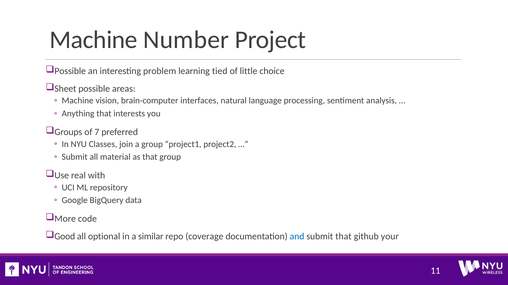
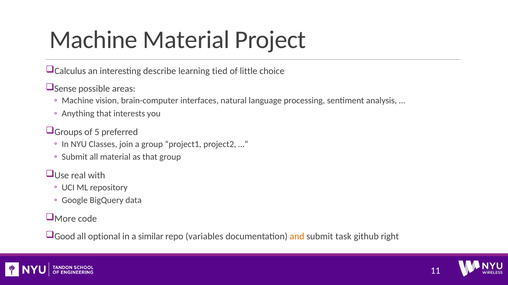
Machine Number: Number -> Material
Possible at (70, 71): Possible -> Calculus
problem: problem -> describe
Sheet: Sheet -> Sense
7: 7 -> 5
coverage: coverage -> variables
and colour: blue -> orange
submit that: that -> task
your: your -> right
